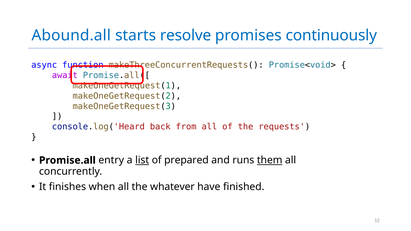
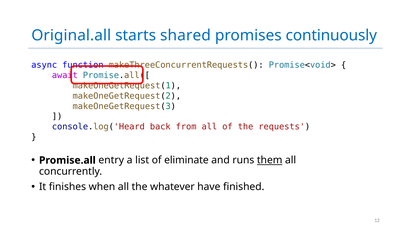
Abound.all: Abound.all -> Original.all
resolve: resolve -> shared
list underline: present -> none
prepared: prepared -> eliminate
